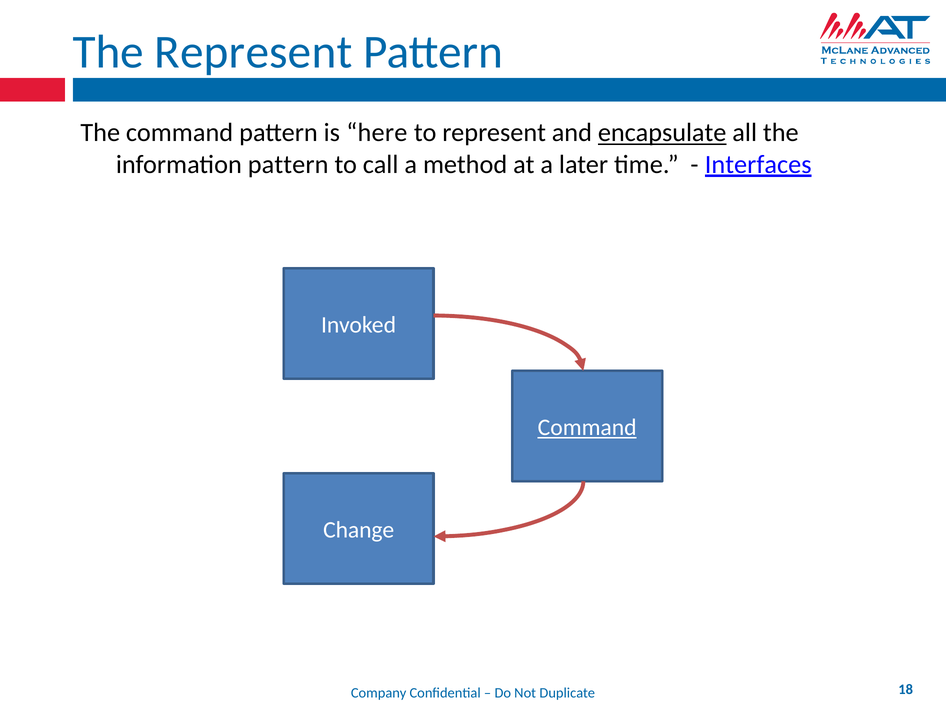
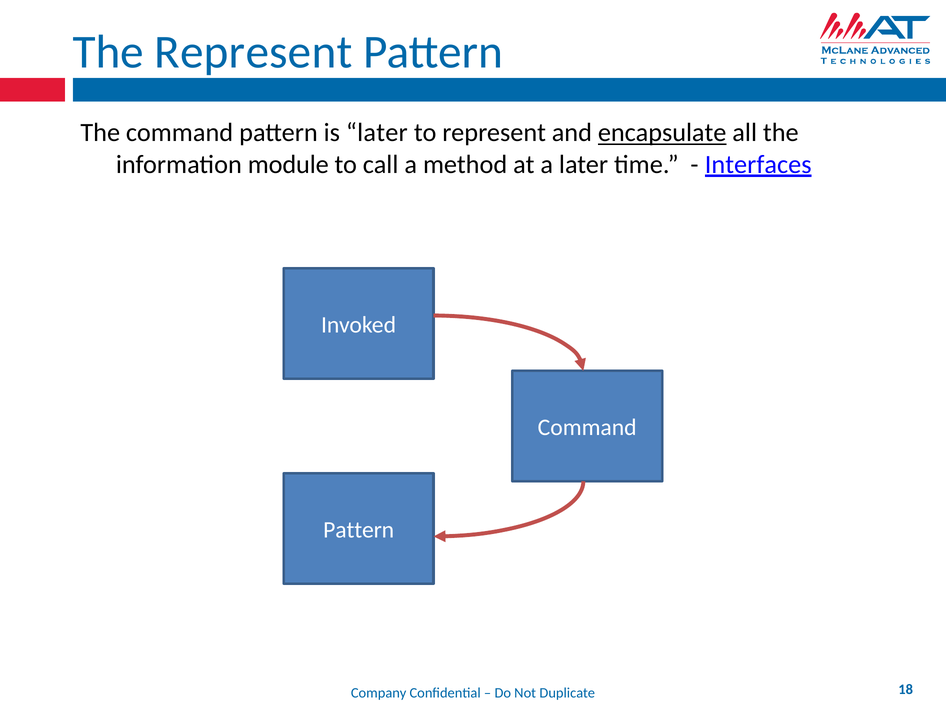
is here: here -> later
information pattern: pattern -> module
Command at (587, 427) underline: present -> none
Change at (359, 530): Change -> Pattern
